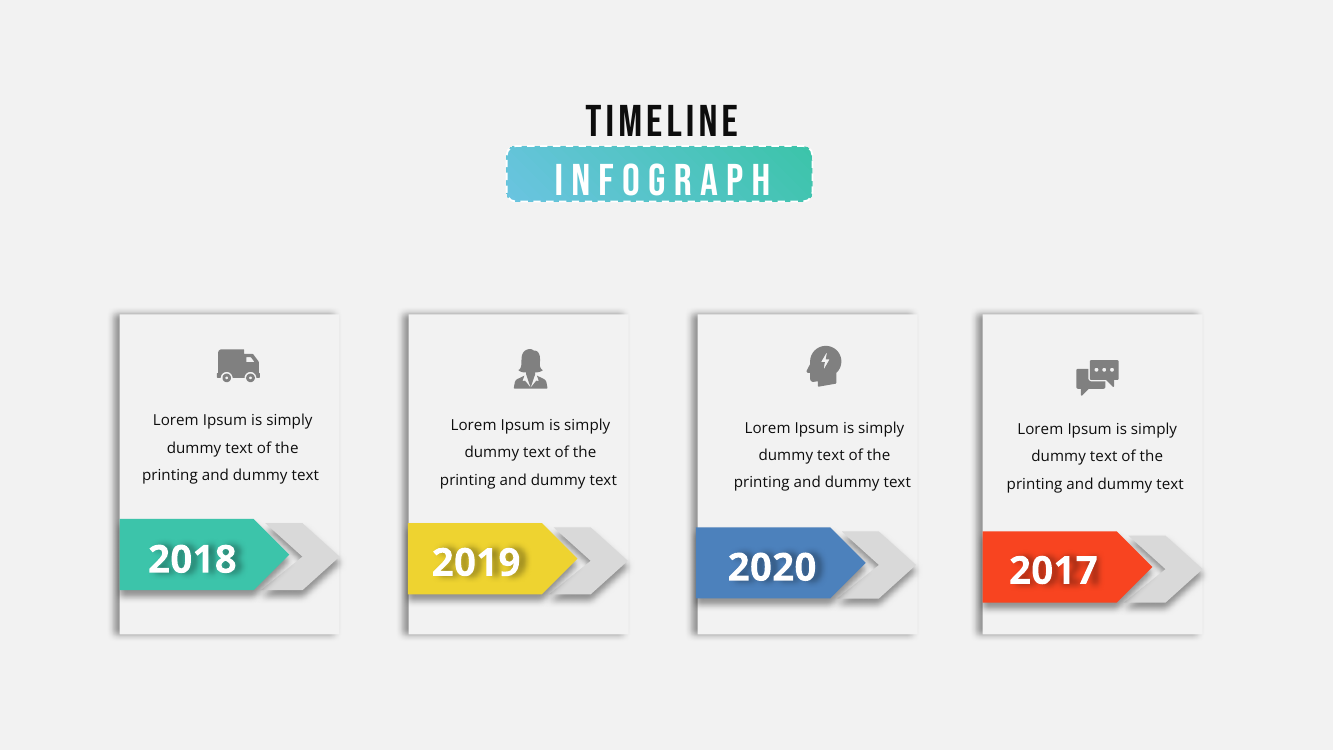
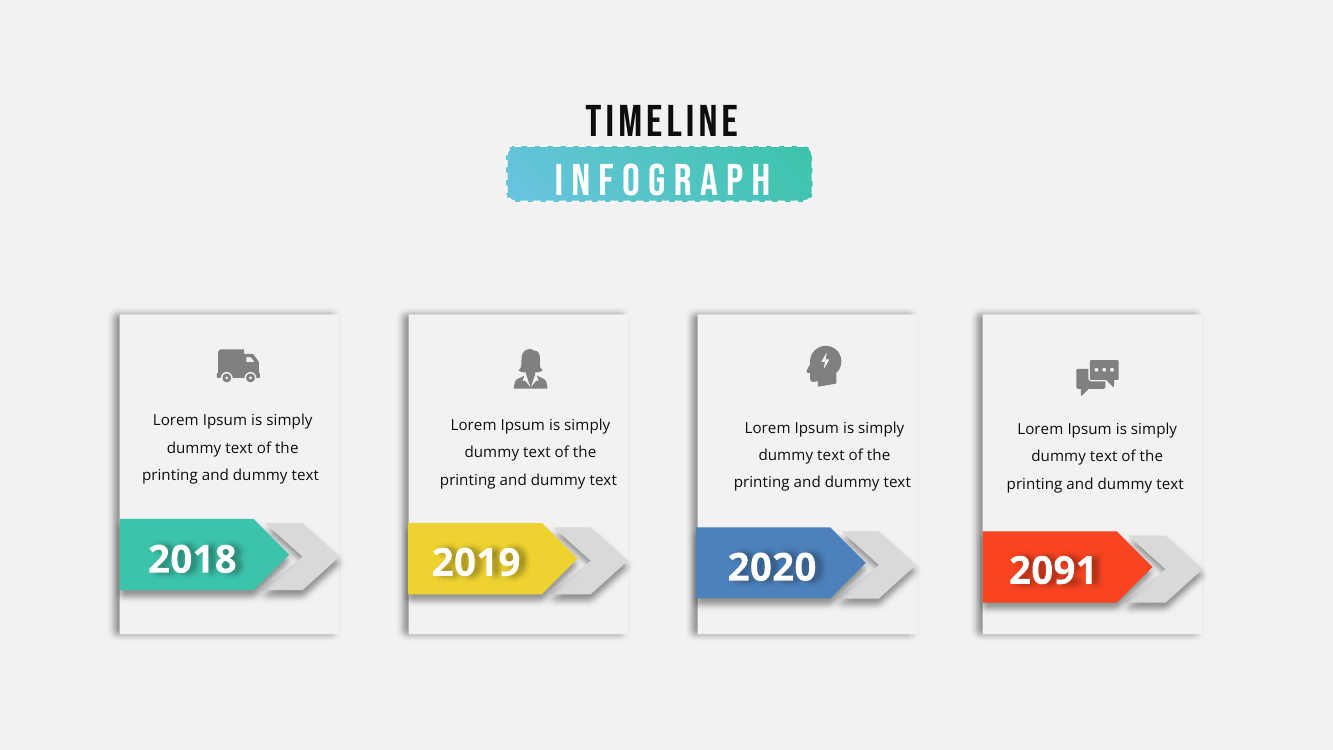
2017: 2017 -> 2091
